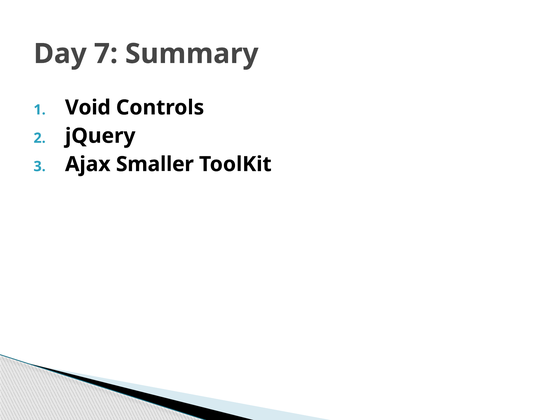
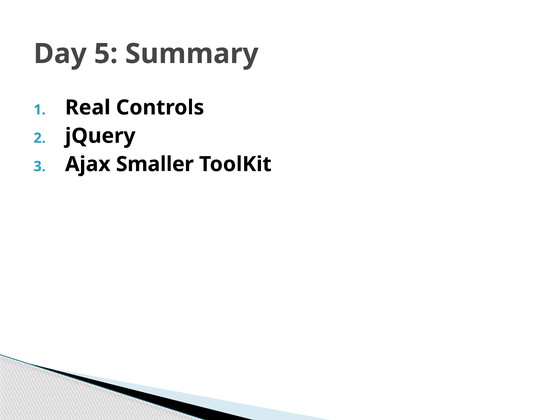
7: 7 -> 5
Void: Void -> Real
